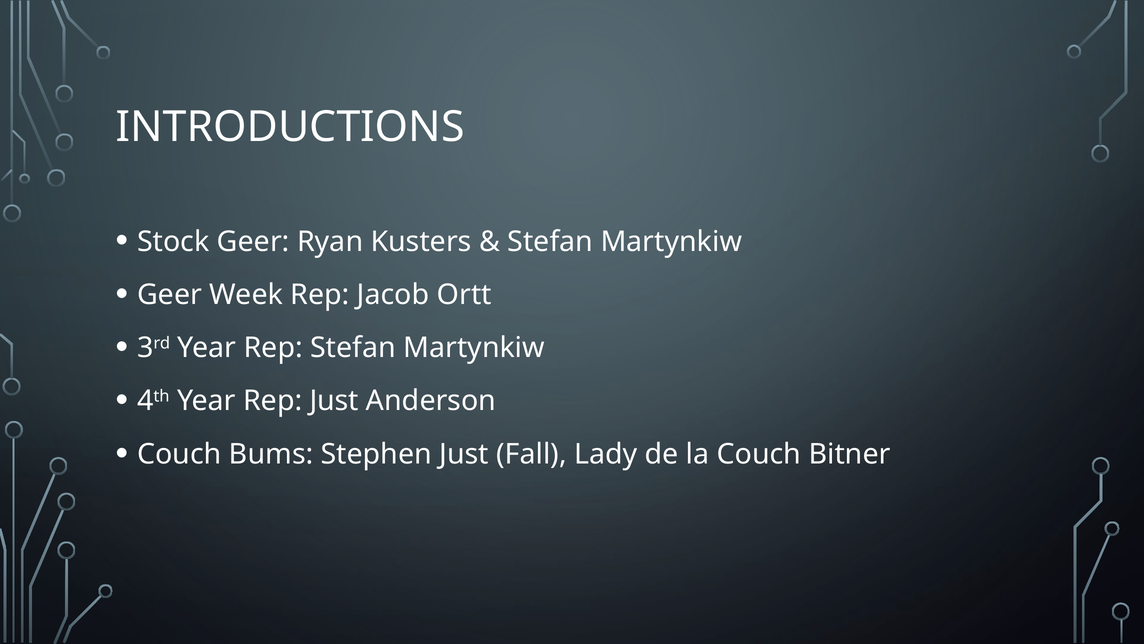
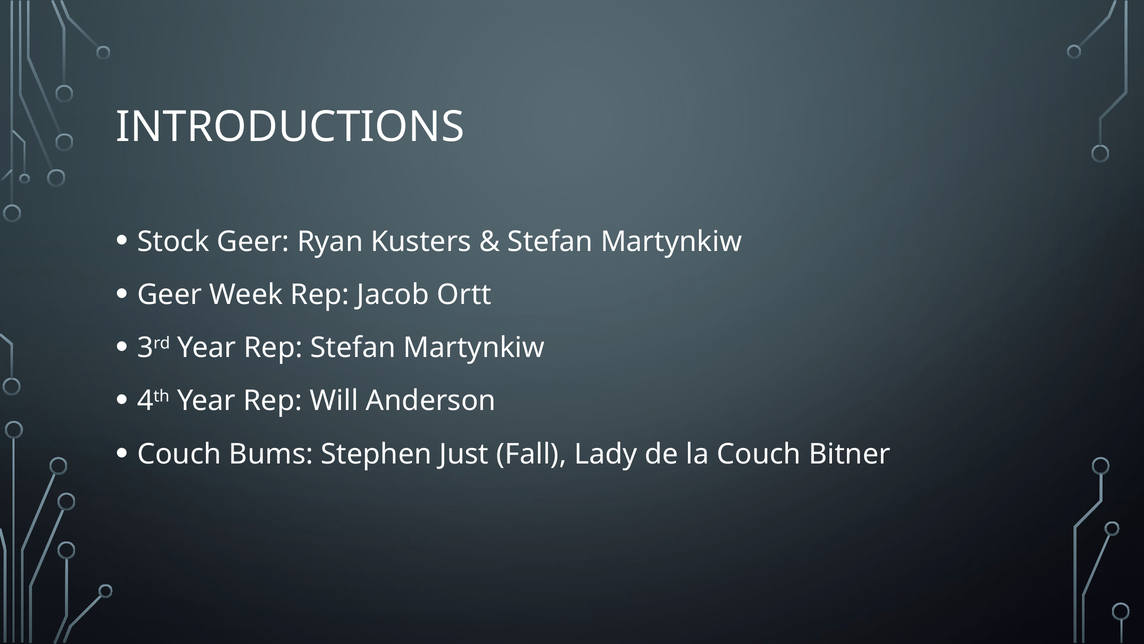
Rep Just: Just -> Will
